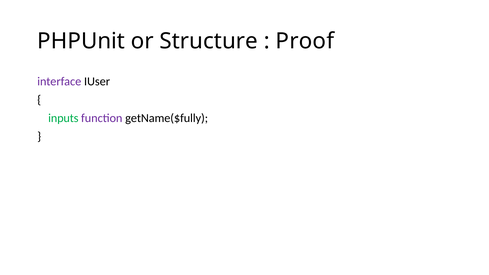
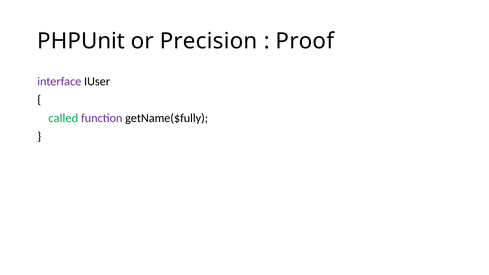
Structure: Structure -> Precision
inputs: inputs -> called
